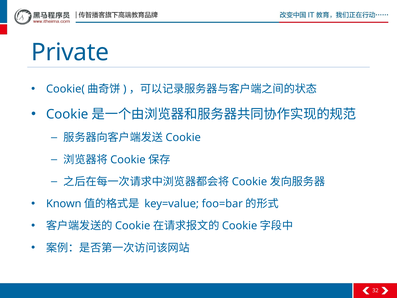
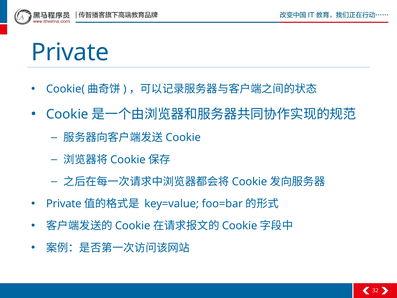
Known at (64, 204): Known -> Private
